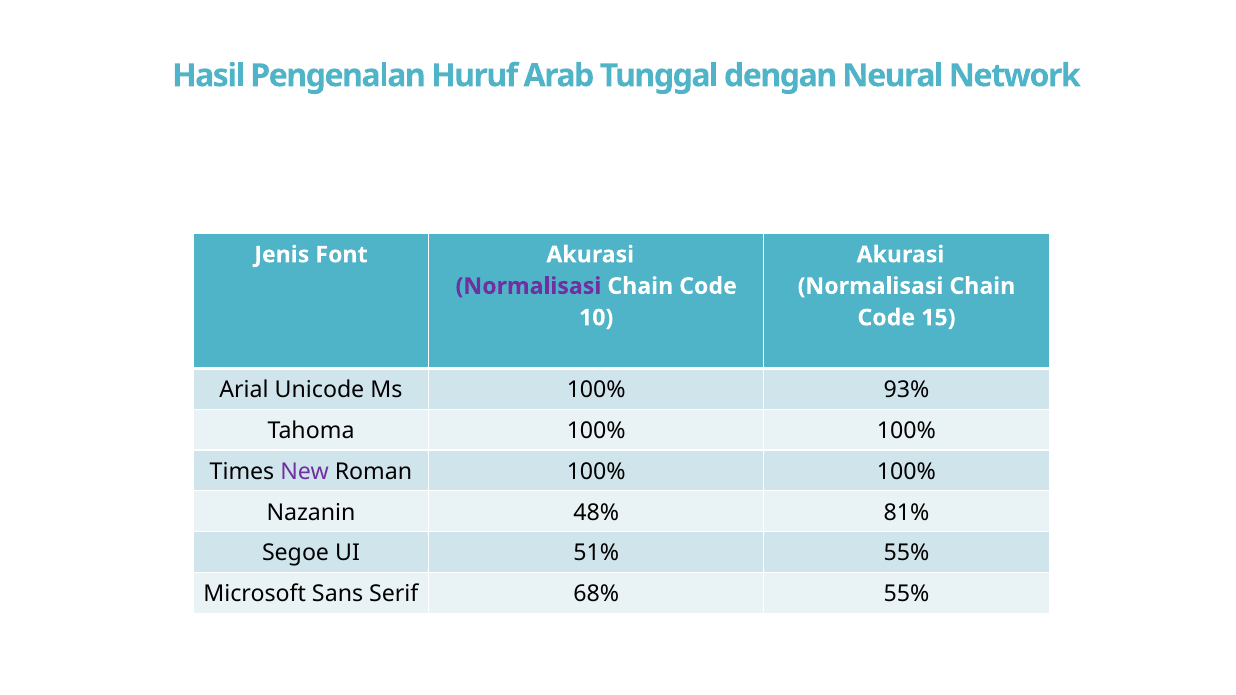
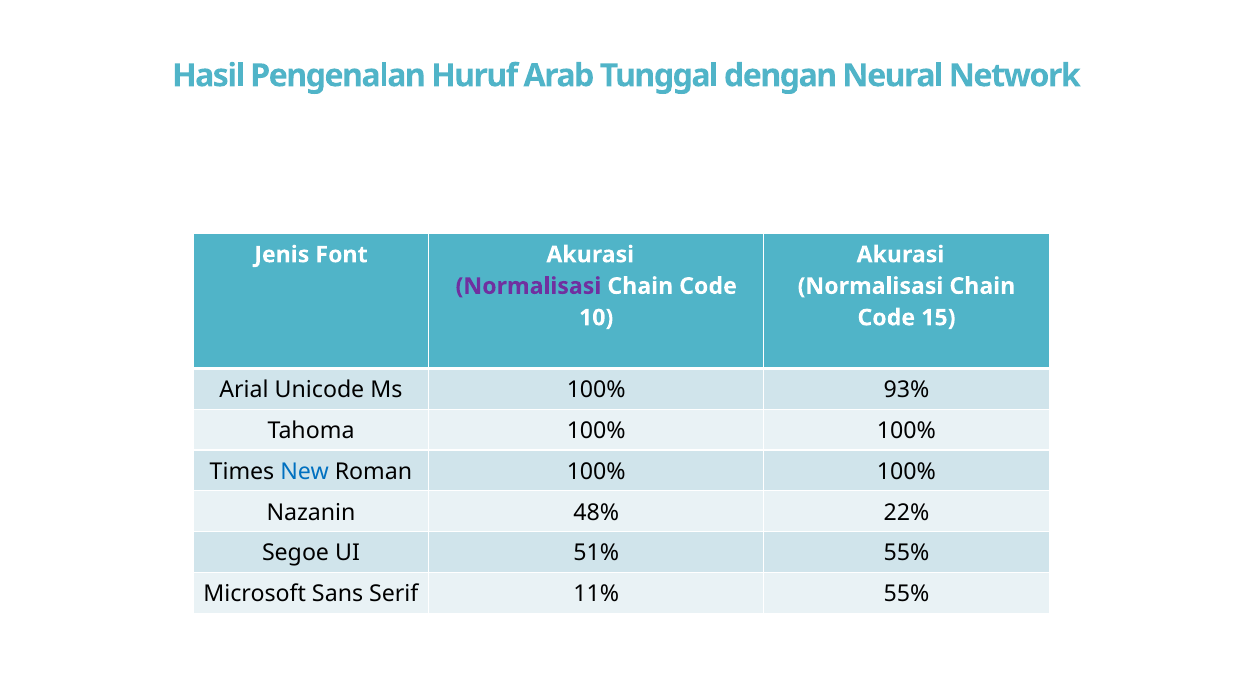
New colour: purple -> blue
81%: 81% -> 22%
68%: 68% -> 11%
